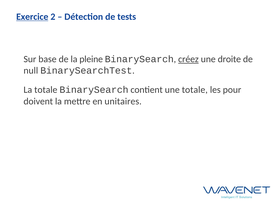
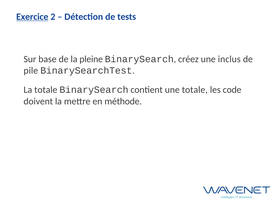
créez underline: present -> none
droite: droite -> inclus
null: null -> pile
pour: pour -> code
unitaires: unitaires -> méthode
